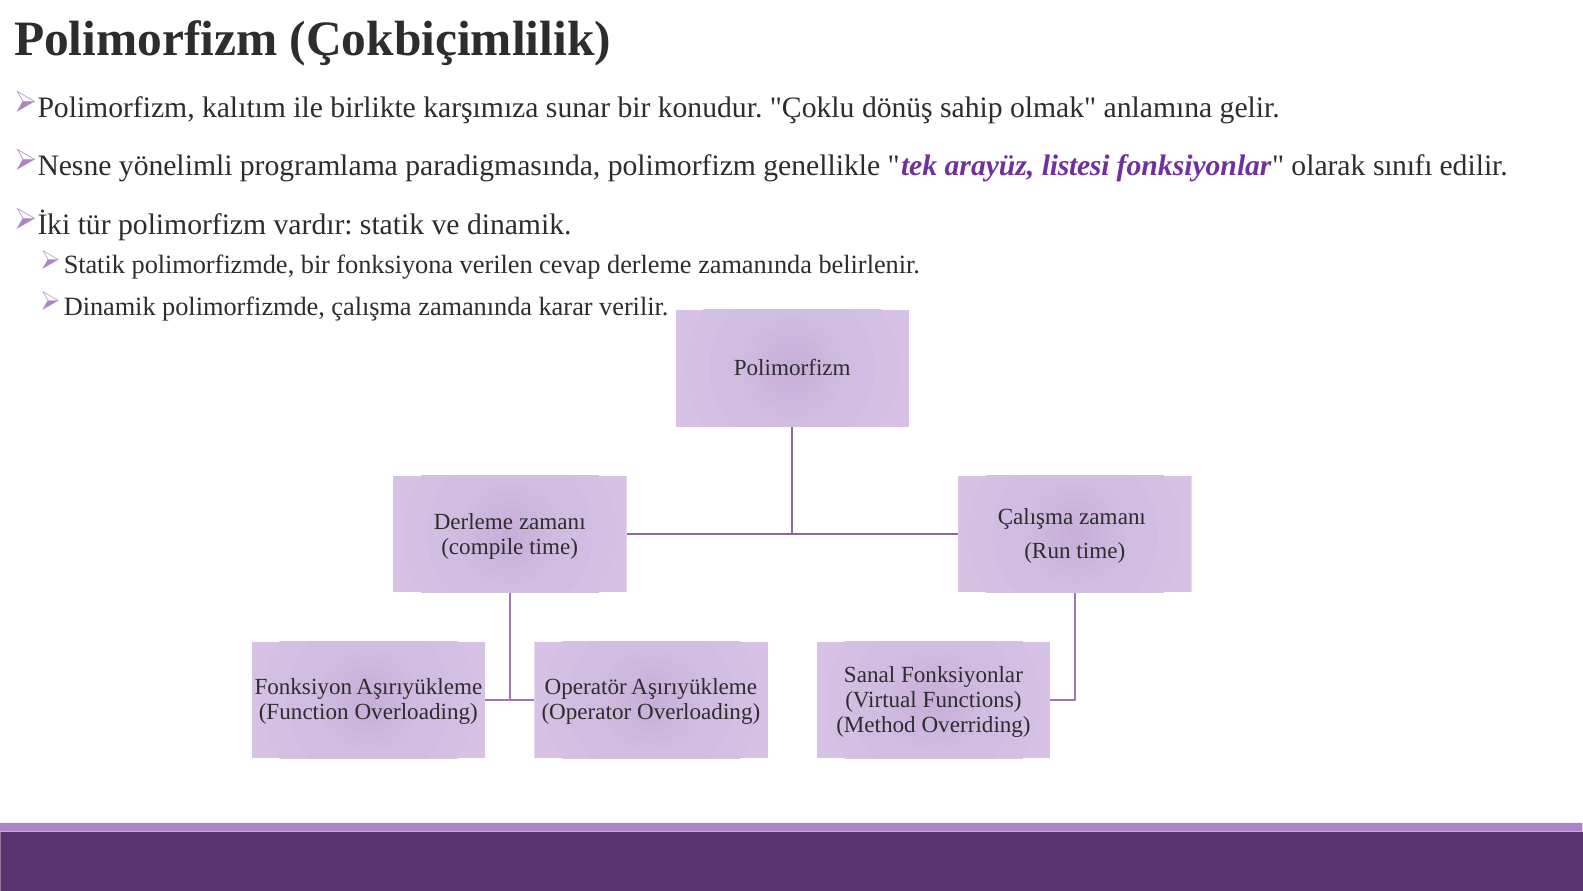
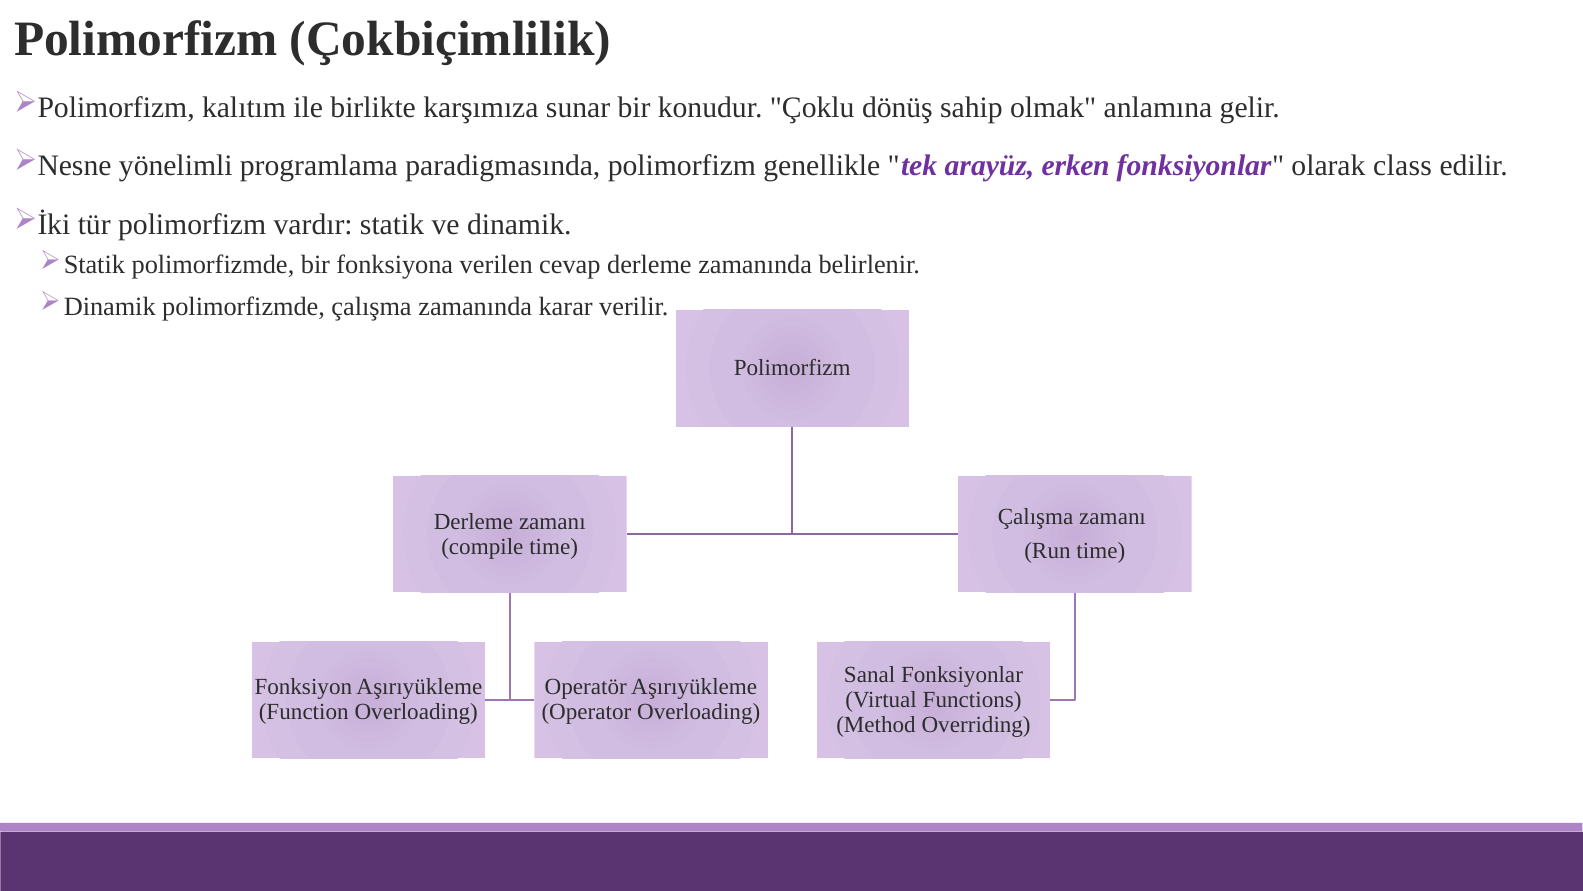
listesi: listesi -> erken
sınıfı: sınıfı -> class
